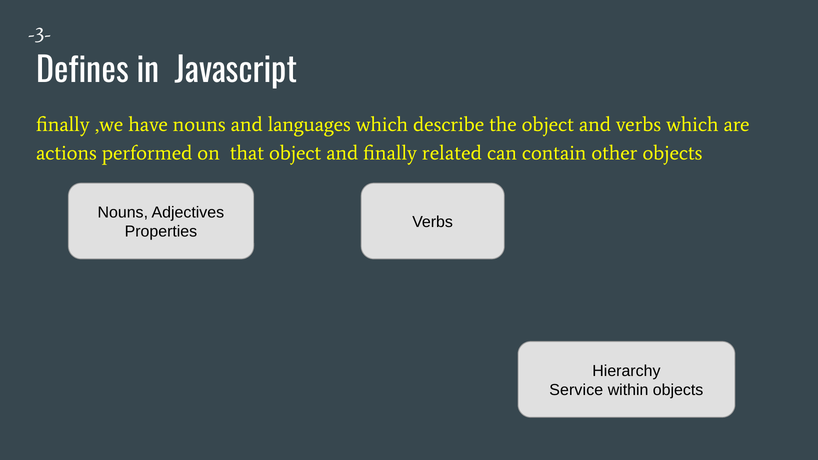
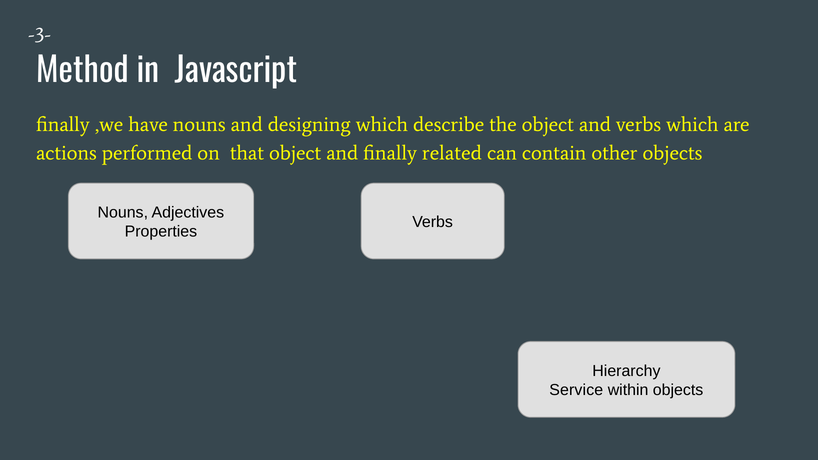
Defines: Defines -> Method
languages: languages -> designing
